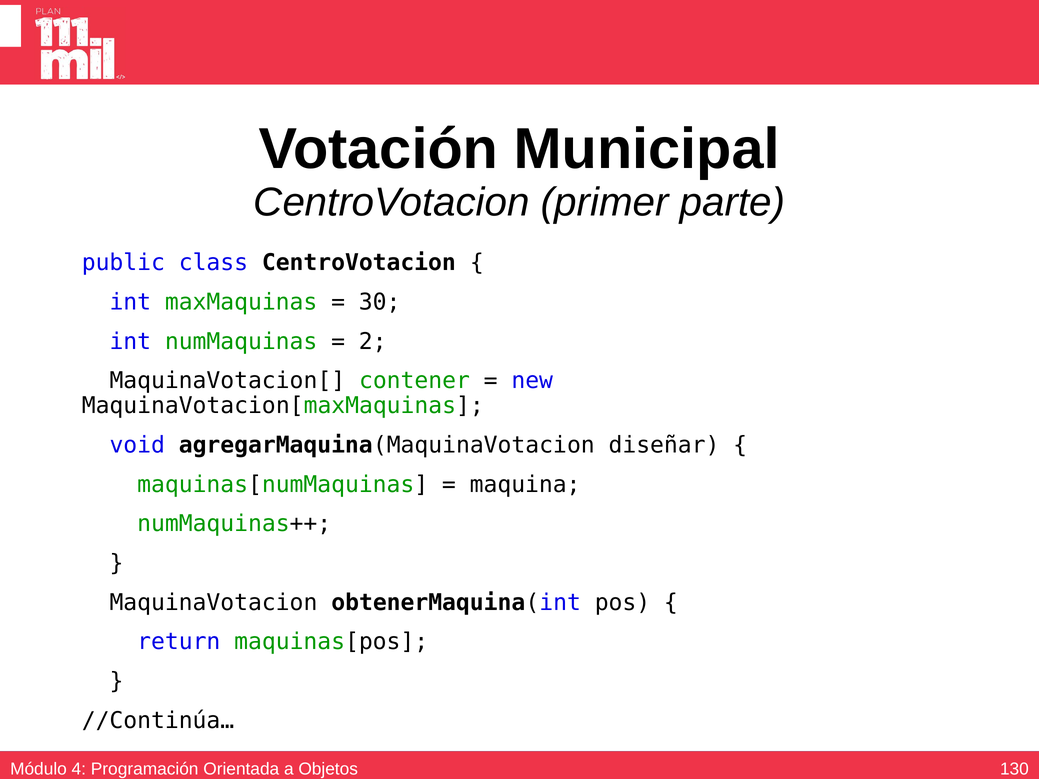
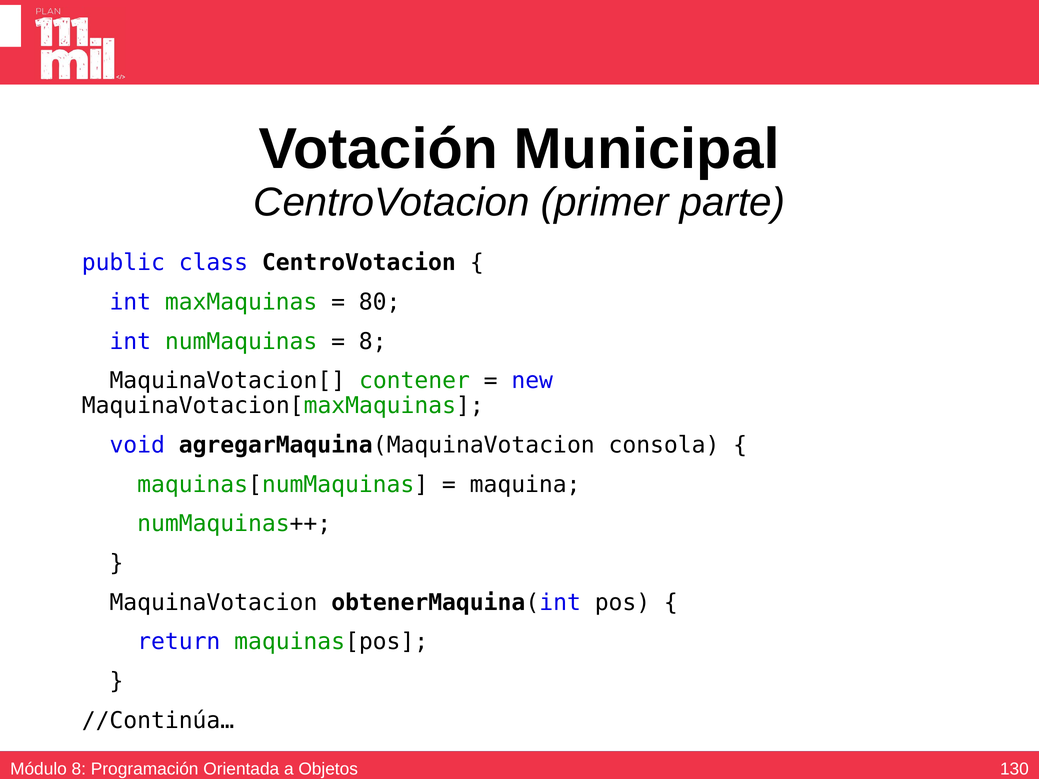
30: 30 -> 80
2 at (373, 342): 2 -> 8
diseñar: diseñar -> consola
Módulo 4: 4 -> 8
